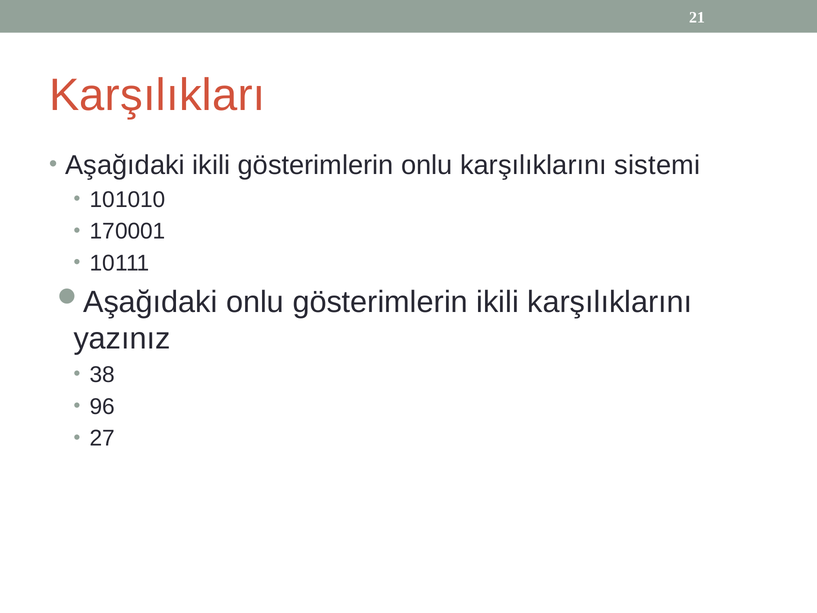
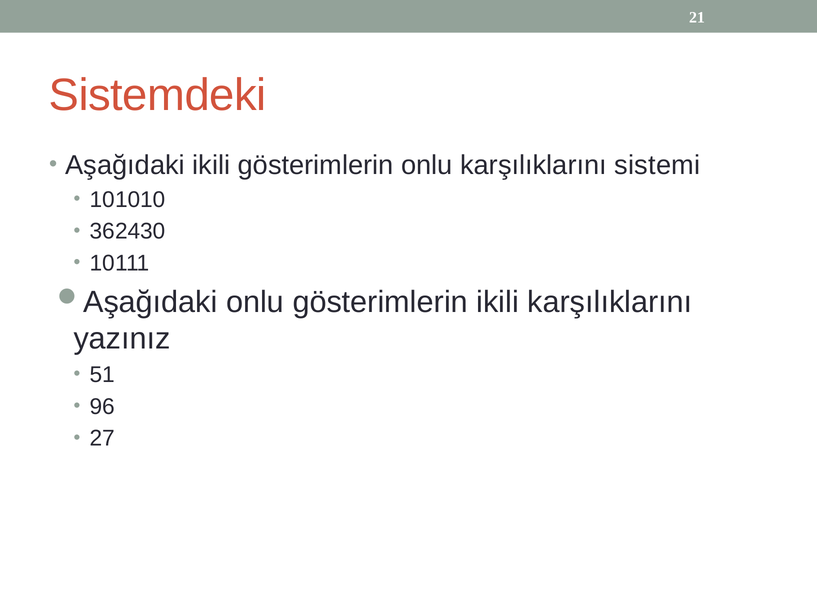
Karşılıkları: Karşılıkları -> Sistemdeki
170001: 170001 -> 362430
38: 38 -> 51
